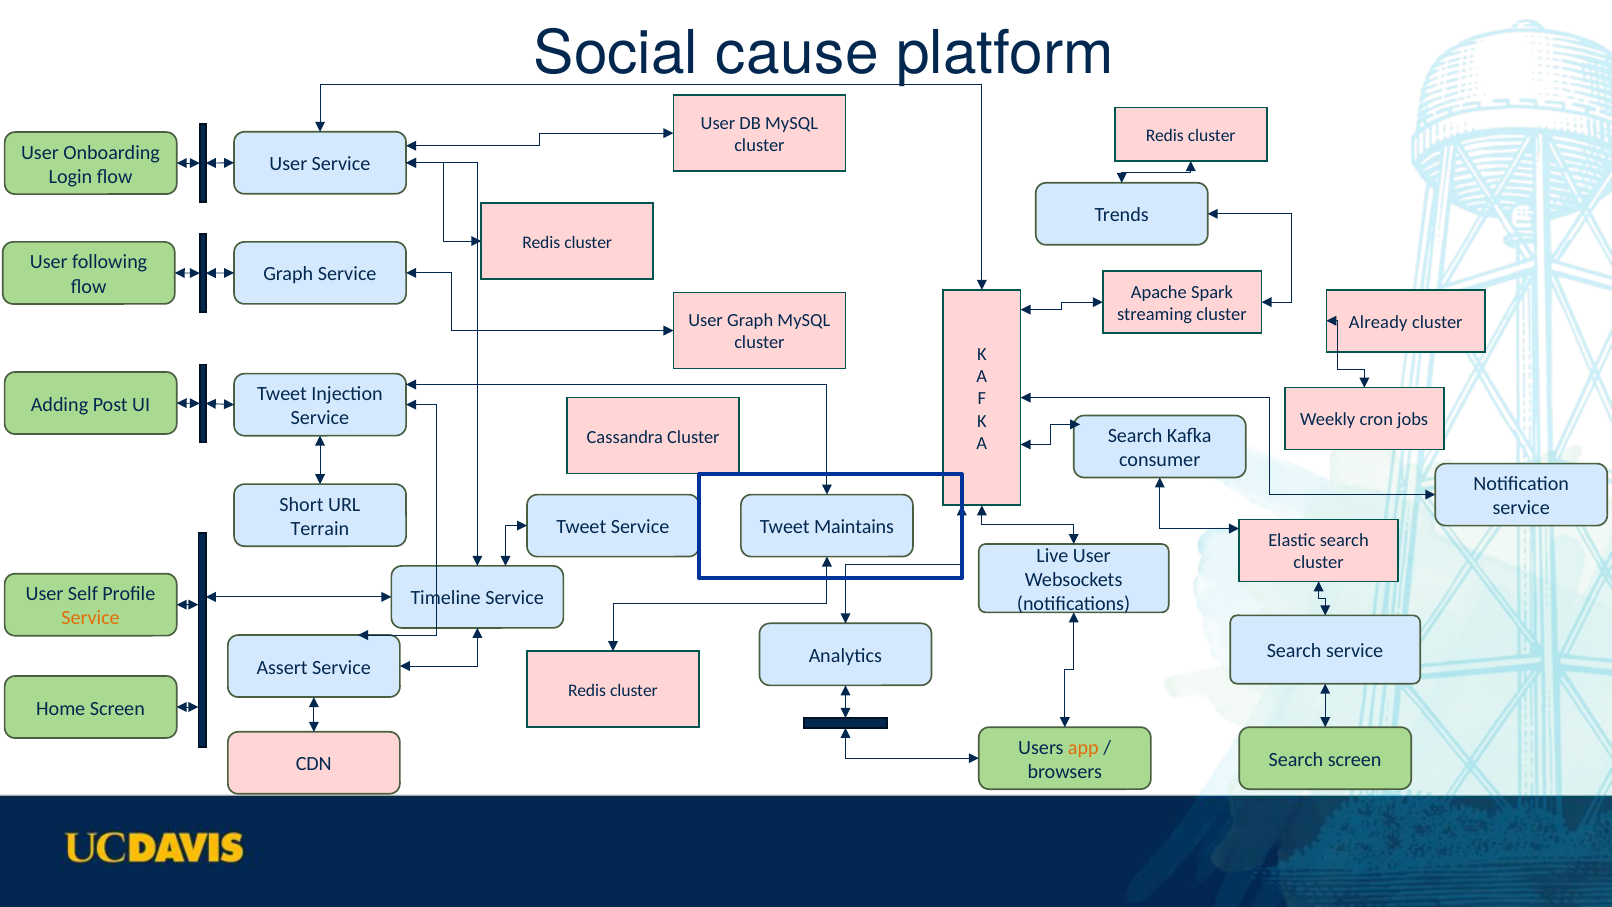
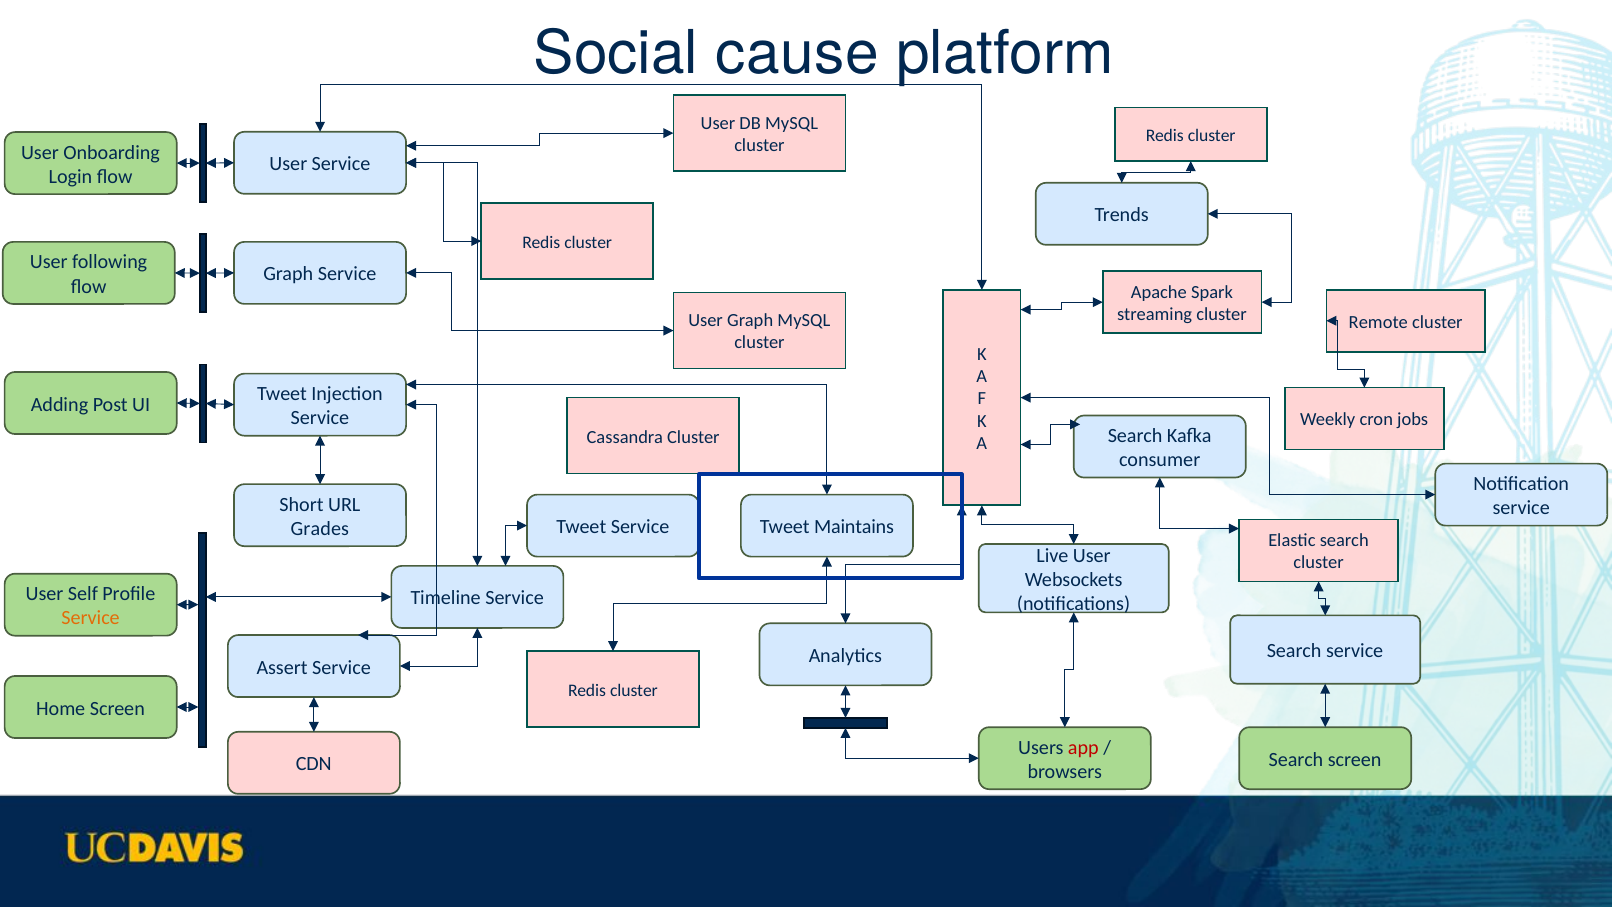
Already: Already -> Remote
Terrain: Terrain -> Grades
app colour: orange -> red
